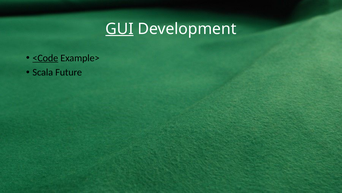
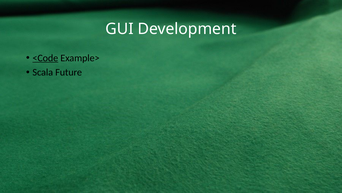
GUI underline: present -> none
